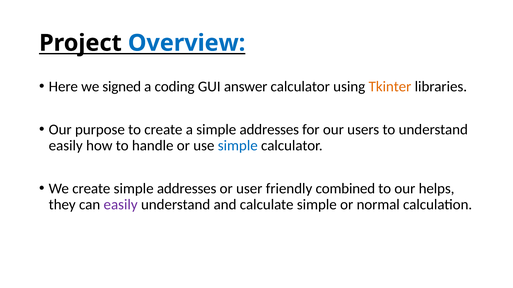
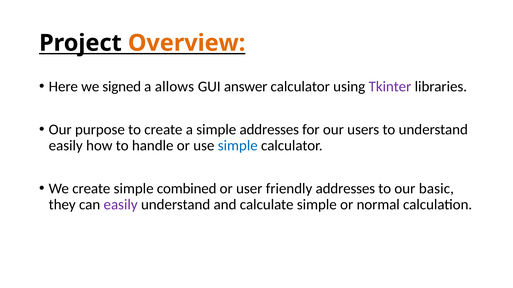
Overview colour: blue -> orange
coding: coding -> allows
Tkinter colour: orange -> purple
create simple addresses: addresses -> combined
friendly combined: combined -> addresses
helps: helps -> basic
